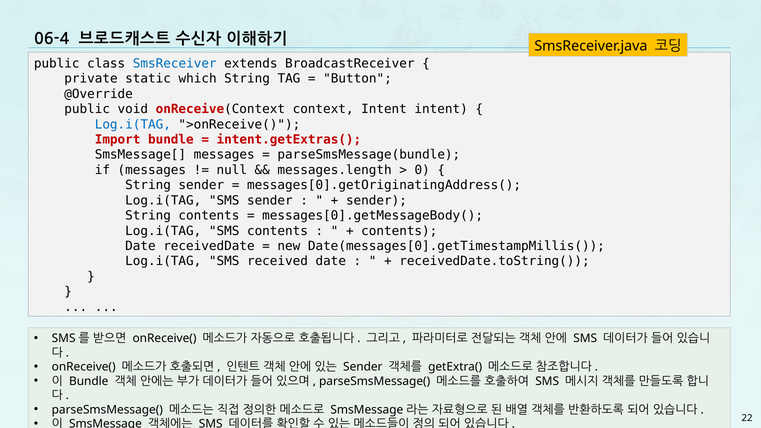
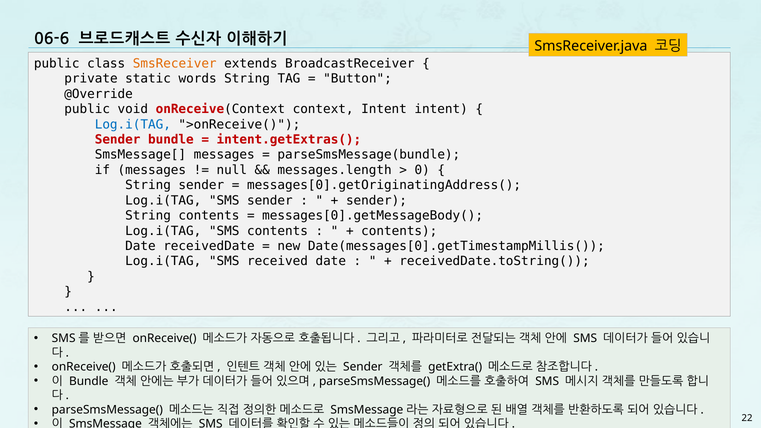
06-4: 06-4 -> 06-6
SmsReceiver colour: blue -> orange
which: which -> words
Import at (118, 140): Import -> Sender
